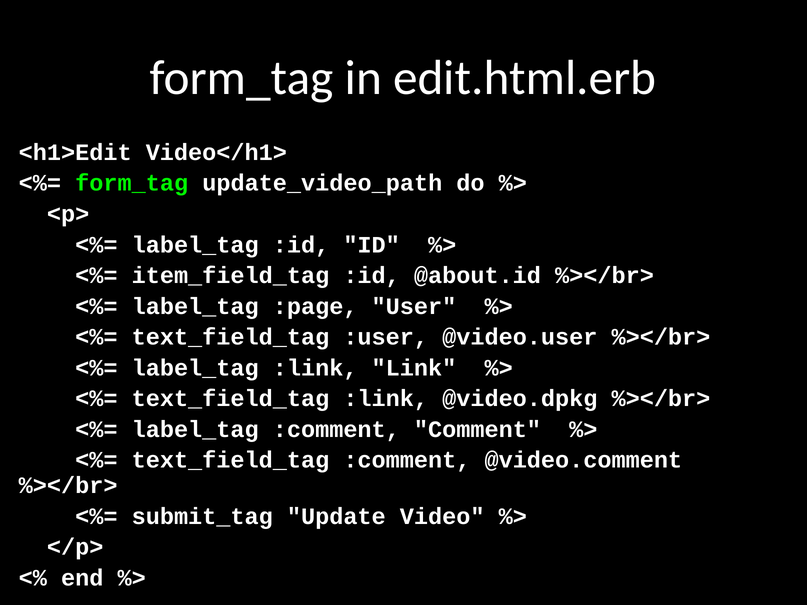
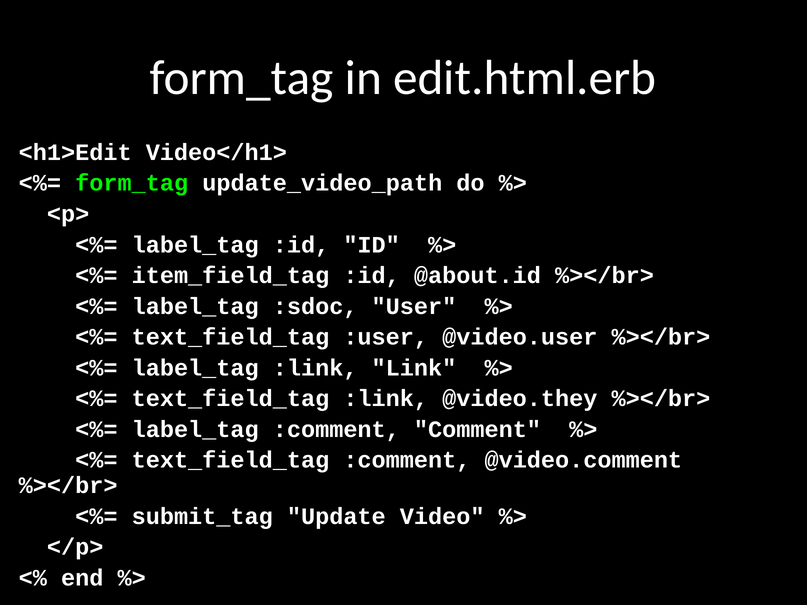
:page: :page -> :sdoc
@video.dpkg: @video.dpkg -> @video.they
